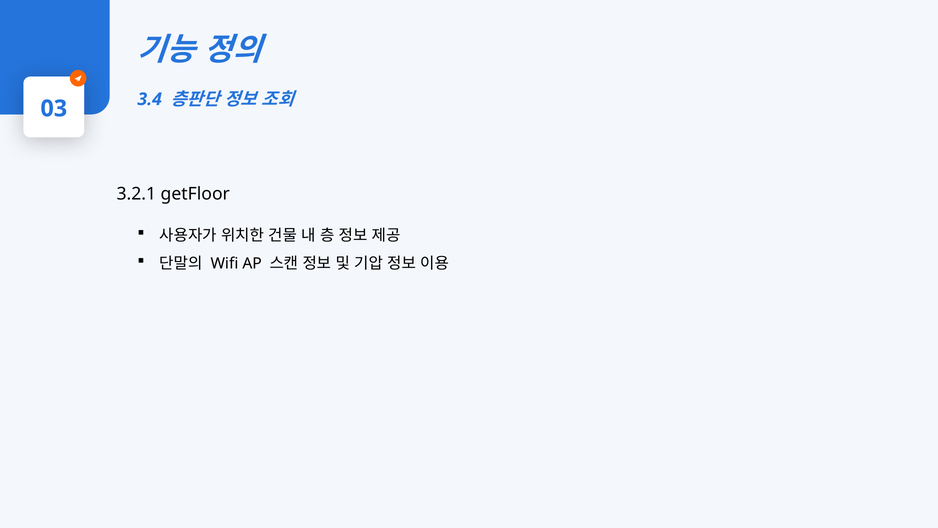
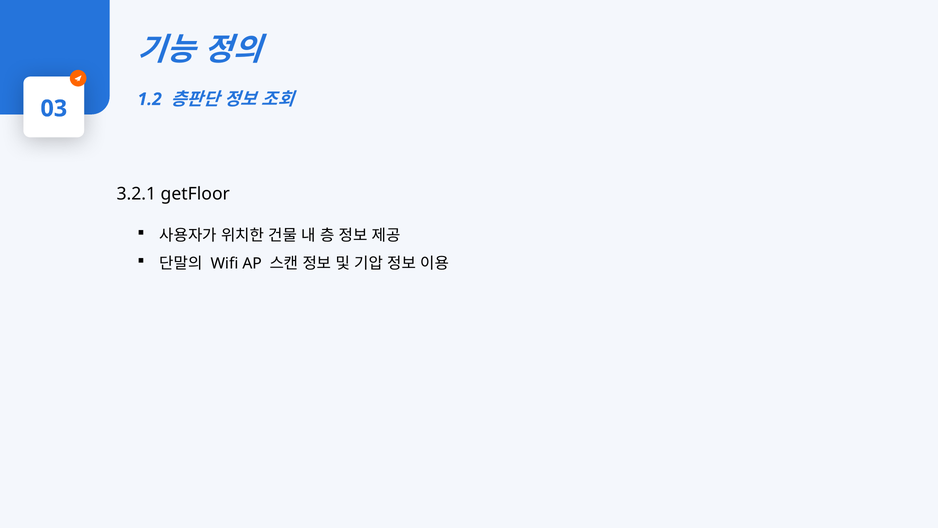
3.4: 3.4 -> 1.2
